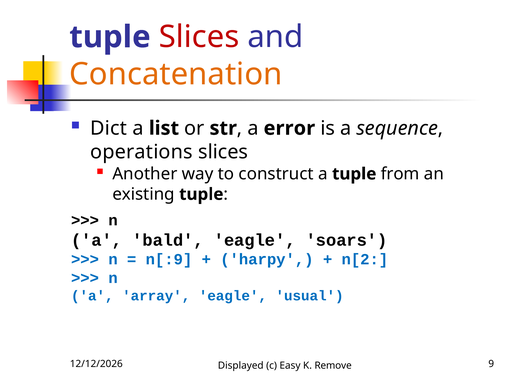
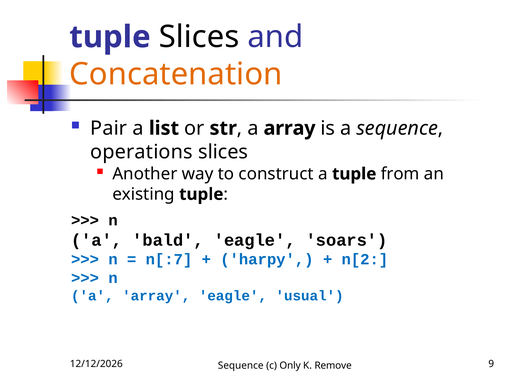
Slices at (199, 37) colour: red -> black
Dict: Dict -> Pair
error at (289, 128): error -> array
n[:9: n[:9 -> n[:7
Displayed at (241, 366): Displayed -> Sequence
Easy: Easy -> Only
